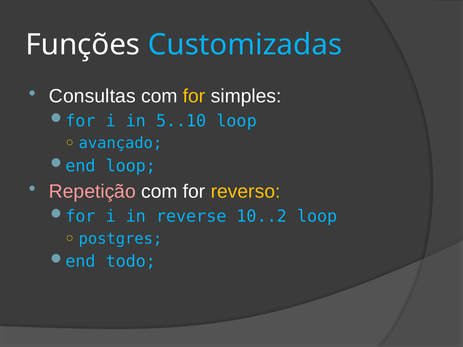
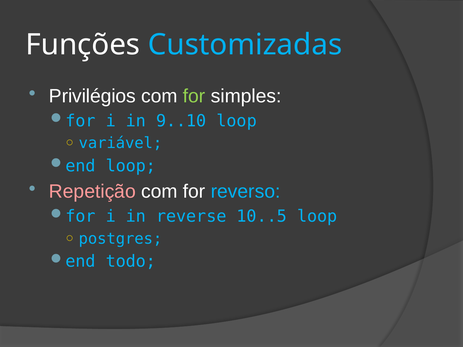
Consultas: Consultas -> Privilégios
for at (194, 96) colour: yellow -> light green
5..10: 5..10 -> 9..10
avançado: avançado -> variável
reverso colour: yellow -> light blue
10..2: 10..2 -> 10..5
